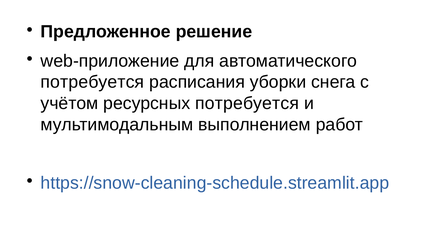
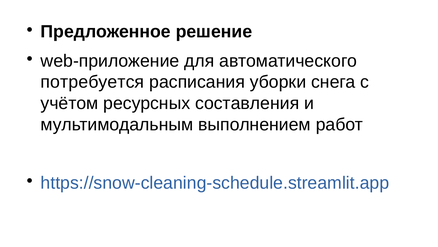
ресурсных потребуется: потребуется -> составления
